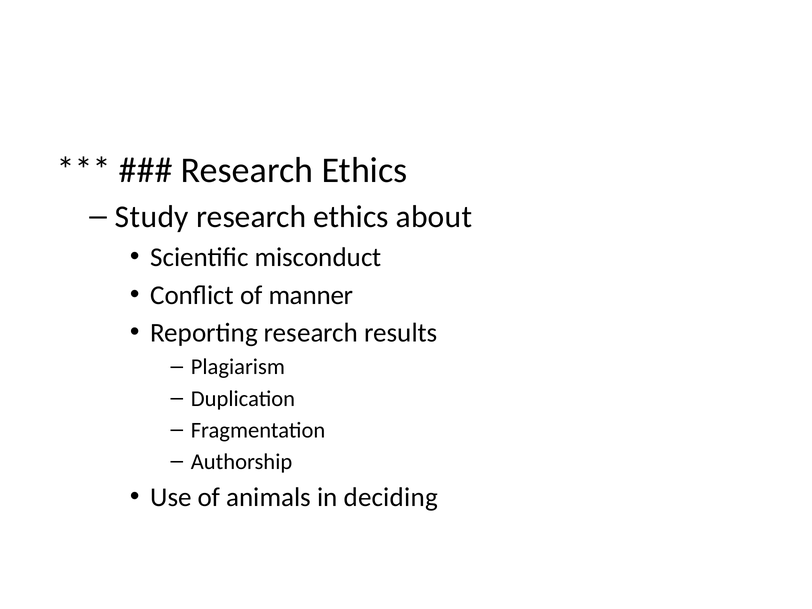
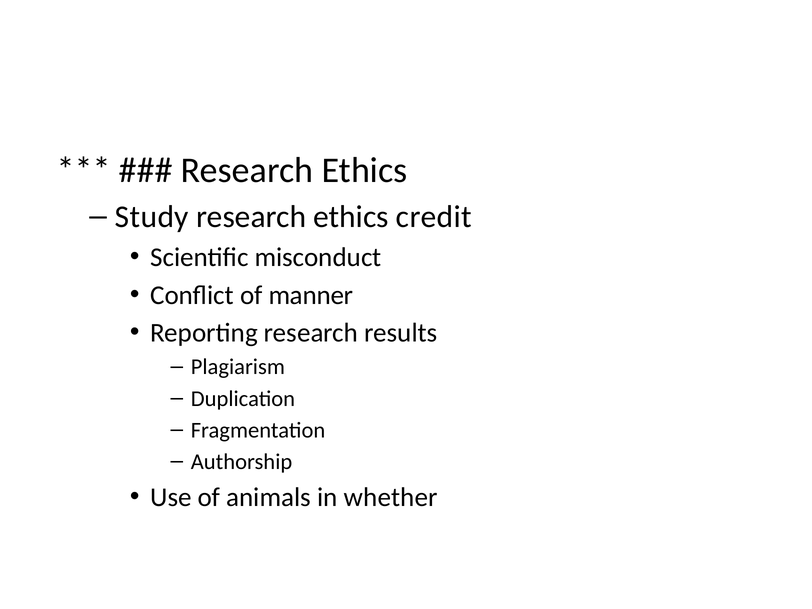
about: about -> credit
deciding: deciding -> whether
